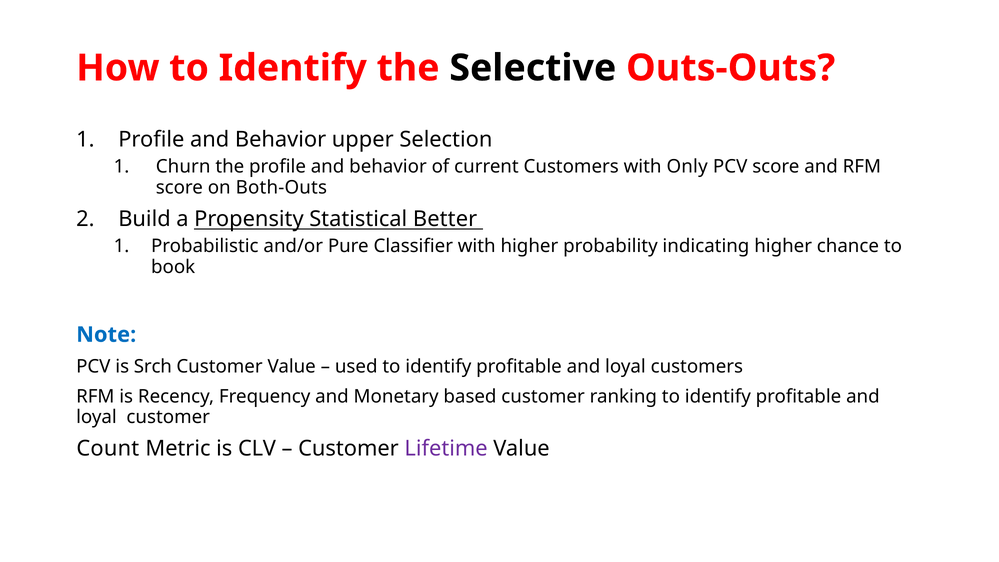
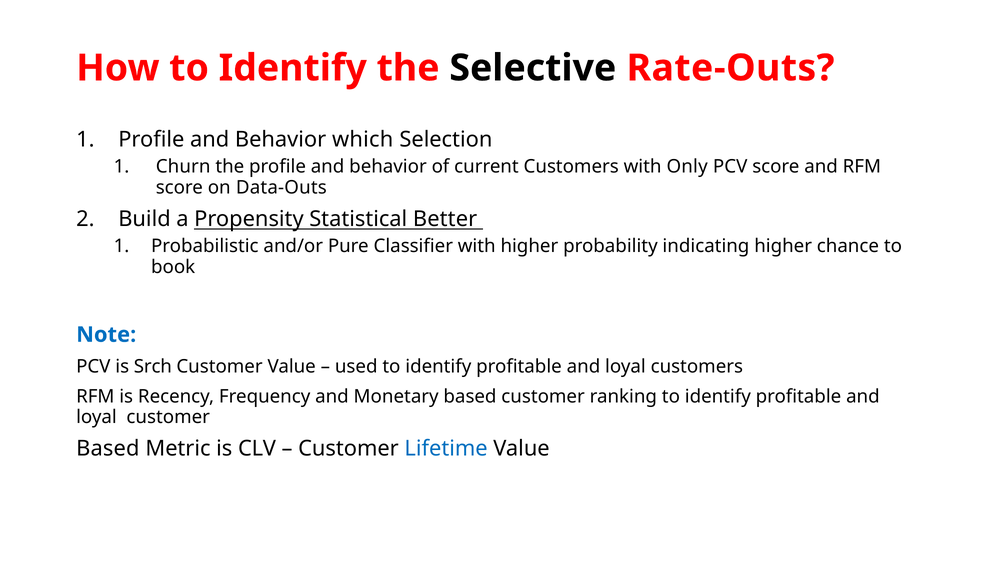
Outs-Outs: Outs-Outs -> Rate-Outs
upper: upper -> which
Both-Outs: Both-Outs -> Data-Outs
Count at (108, 449): Count -> Based
Lifetime colour: purple -> blue
